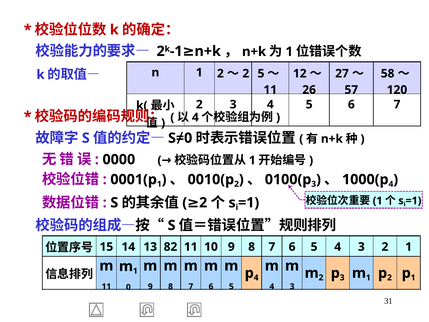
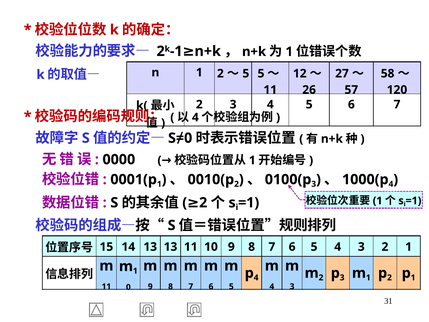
2 at (246, 73): 2 -> 5
13 82: 82 -> 13
